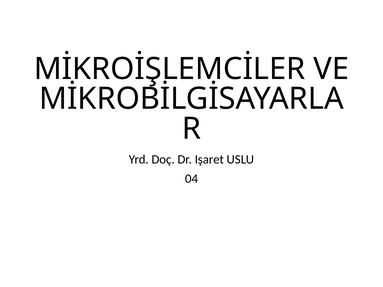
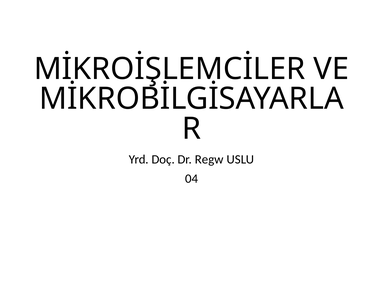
Işaret: Işaret -> Regw
